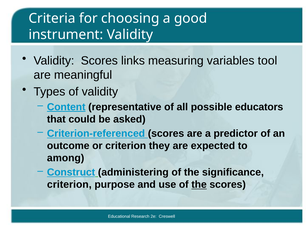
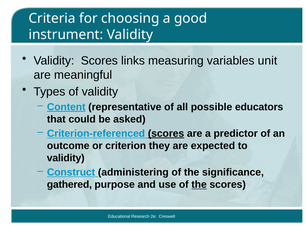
tool: tool -> unit
scores at (166, 133) underline: none -> present
among at (66, 158): among -> validity
criterion at (69, 184): criterion -> gathered
